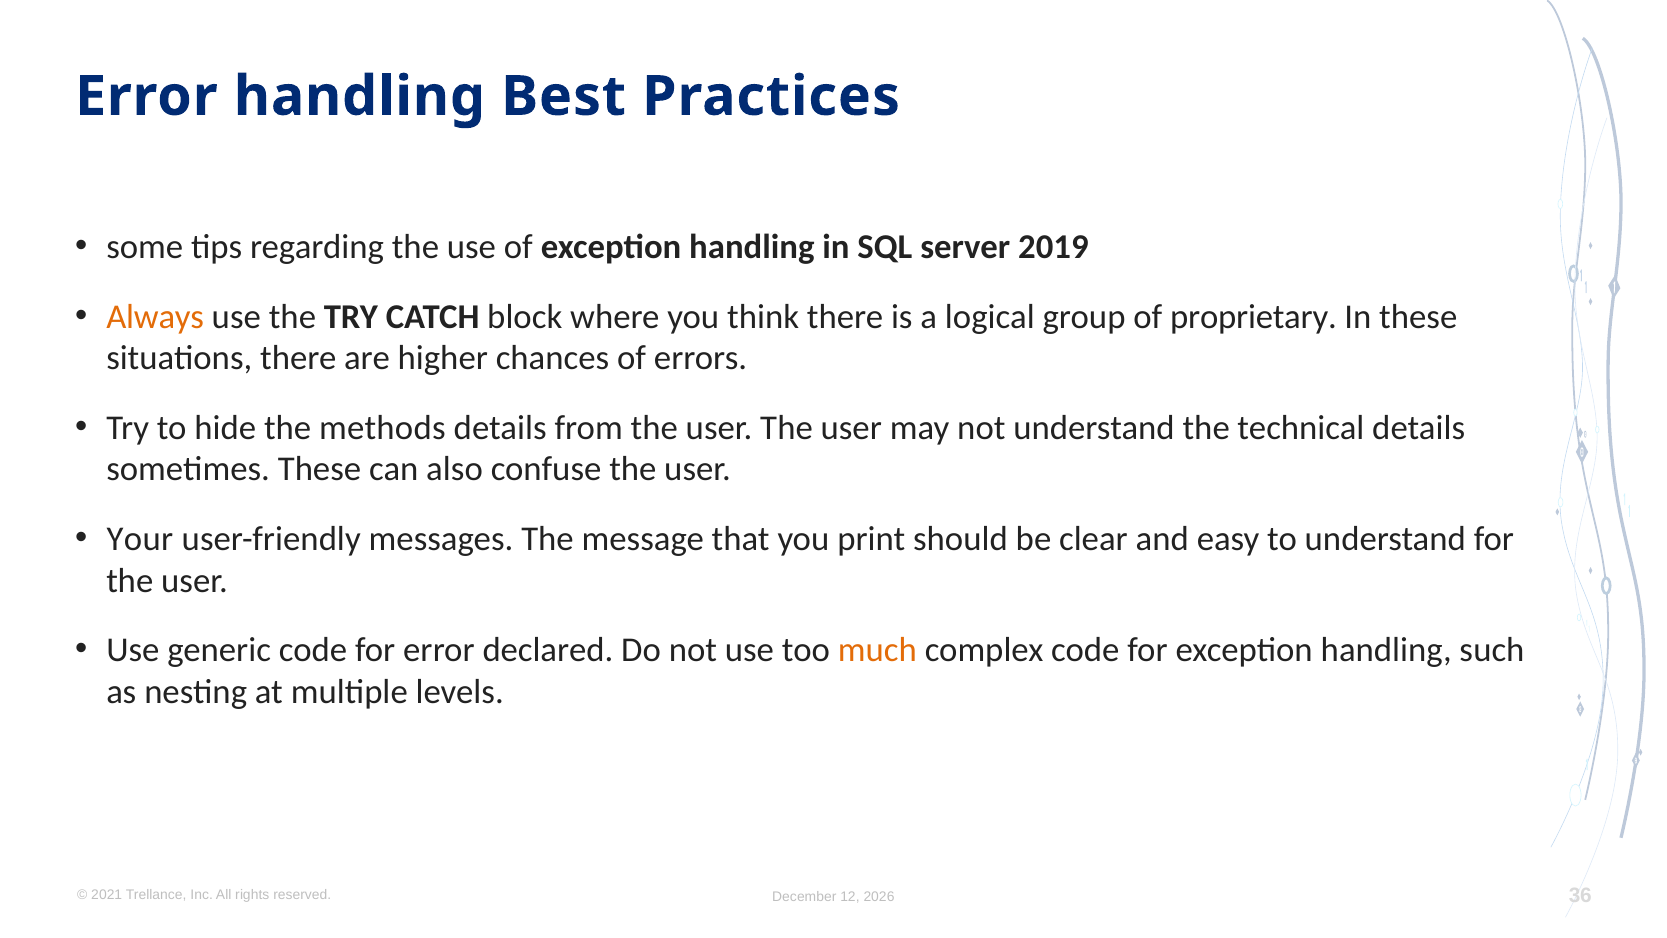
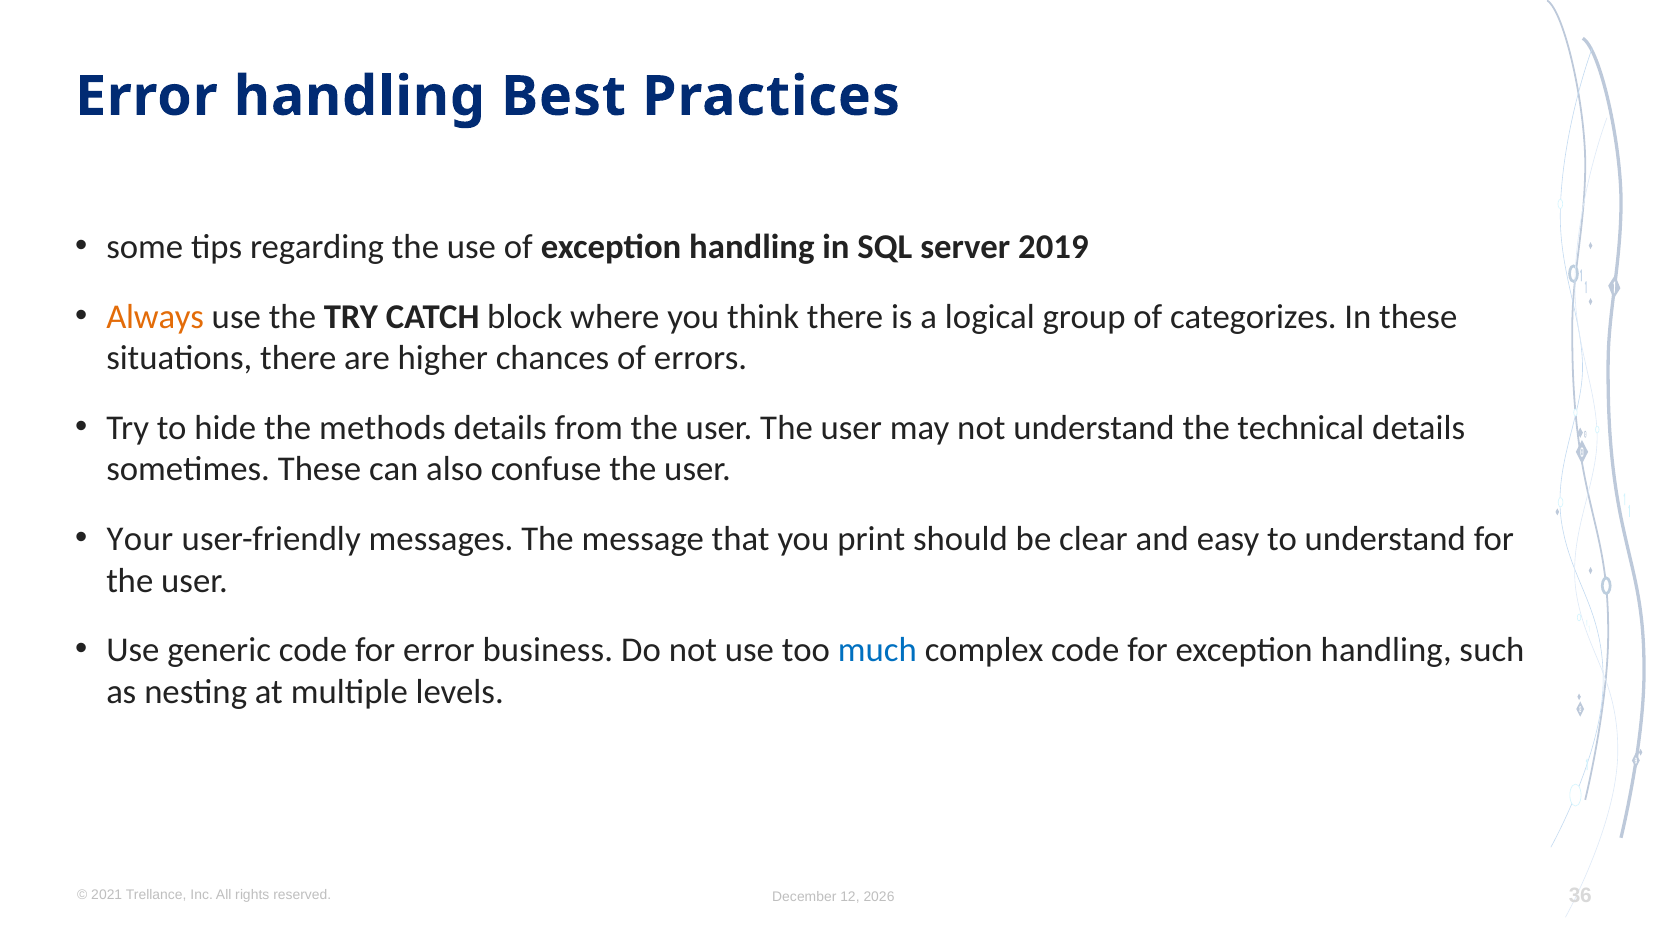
proprietary: proprietary -> categorizes
declared: declared -> business
much colour: orange -> blue
